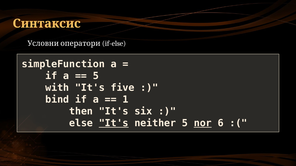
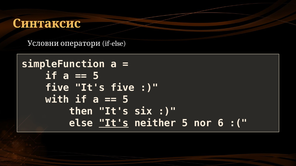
with at (57, 88): with -> five
bind: bind -> with
1 at (126, 100): 1 -> 5
nor underline: present -> none
